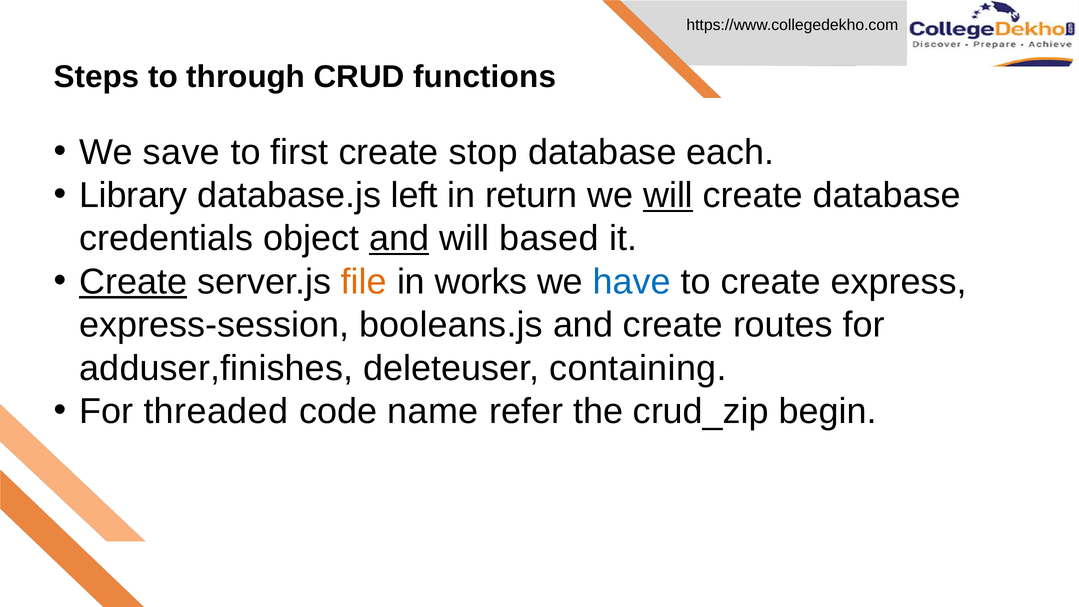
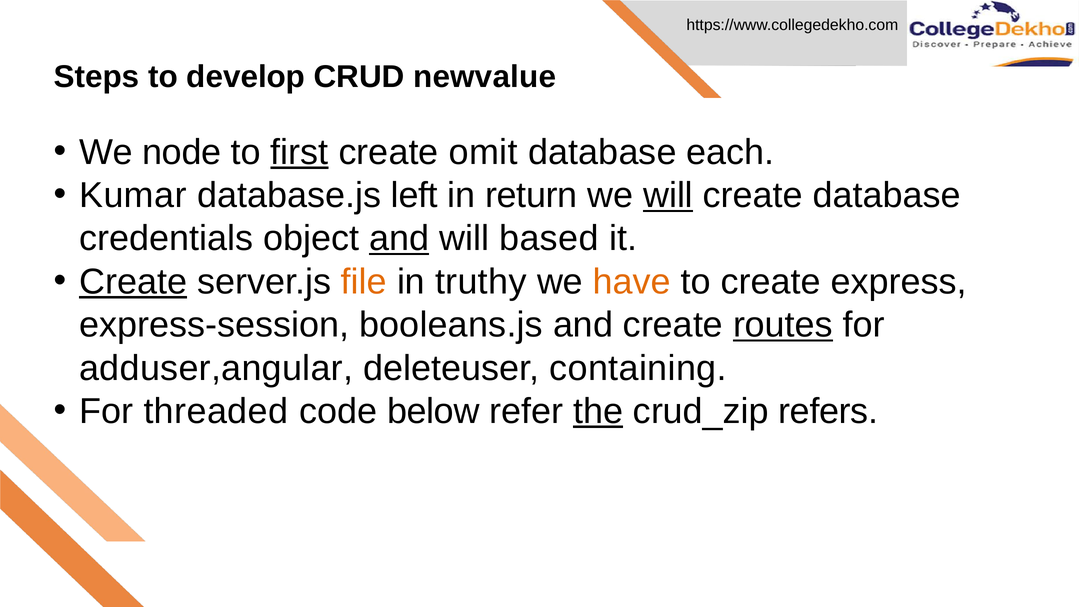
through: through -> develop
functions: functions -> newvalue
save: save -> node
first underline: none -> present
stop: stop -> omit
Library: Library -> Kumar
works: works -> truthy
have colour: blue -> orange
routes underline: none -> present
adduser,finishes: adduser,finishes -> adduser,angular
name: name -> below
the underline: none -> present
begin: begin -> refers
